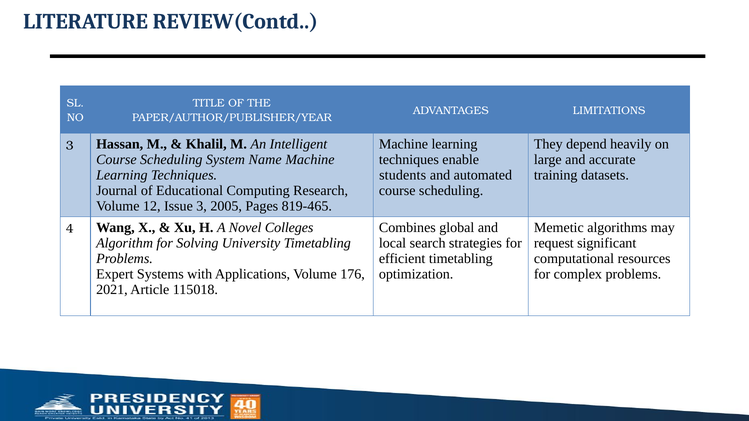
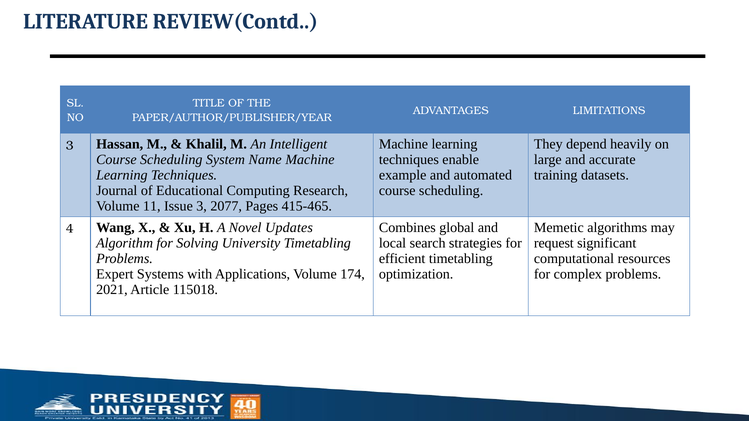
students: students -> example
12: 12 -> 11
2005: 2005 -> 2077
819-465: 819-465 -> 415-465
Colleges: Colleges -> Updates
176: 176 -> 174
